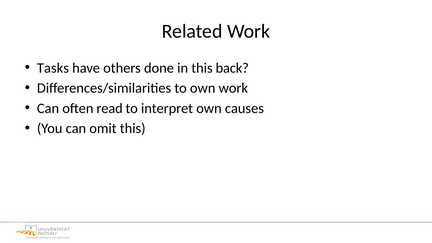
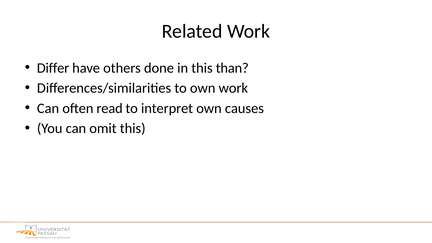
Tasks: Tasks -> Differ
back: back -> than
